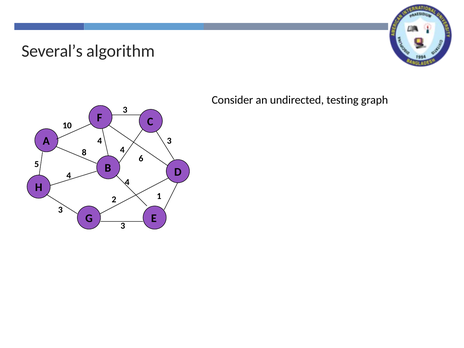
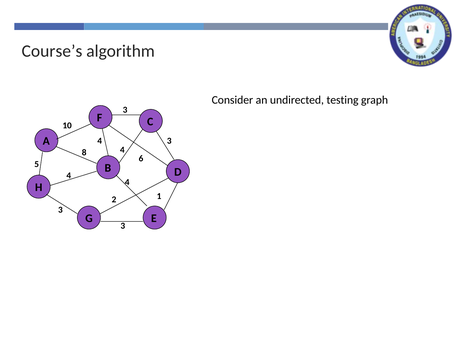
Several’s: Several’s -> Course’s
